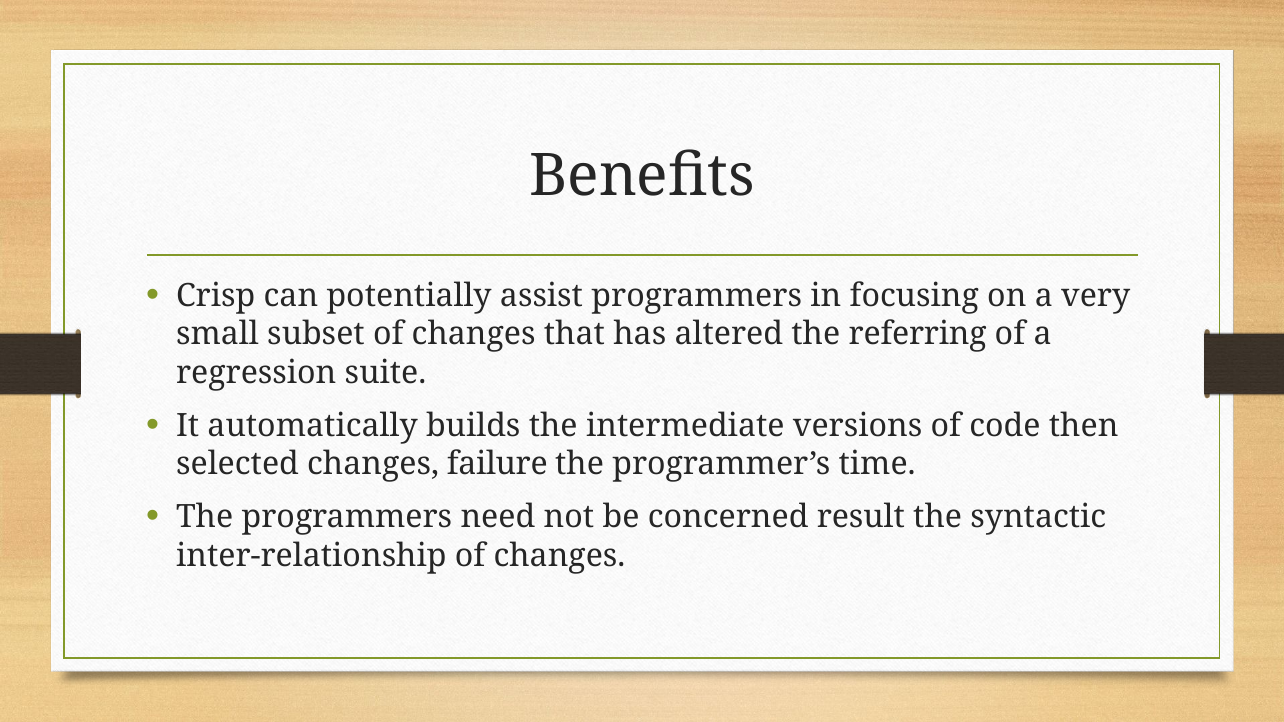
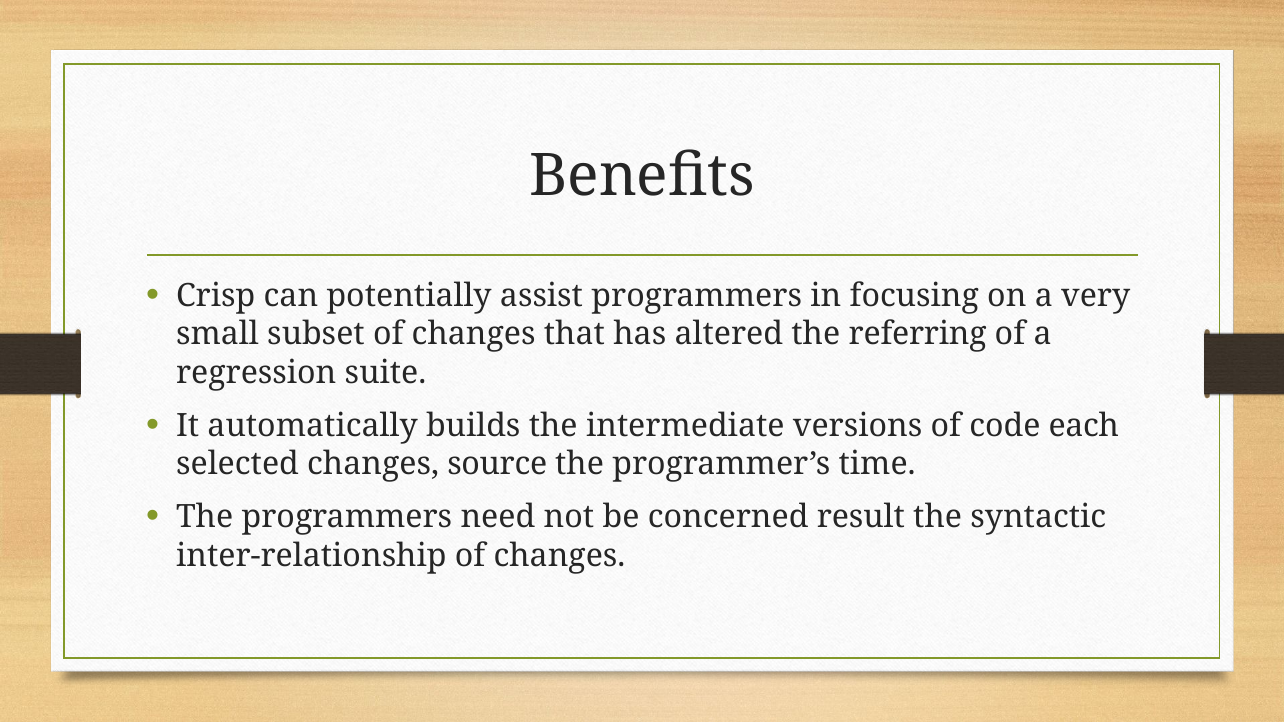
then: then -> each
failure: failure -> source
